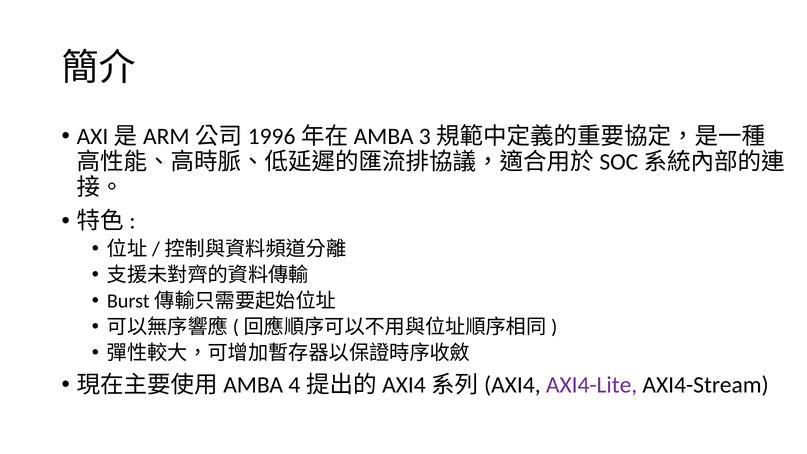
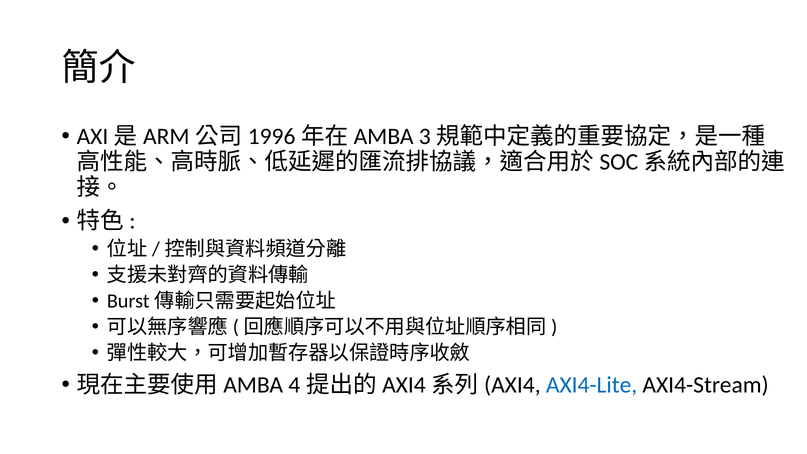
AXI4-Lite colour: purple -> blue
